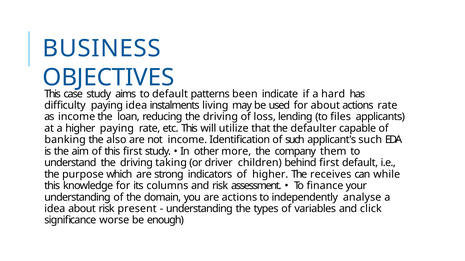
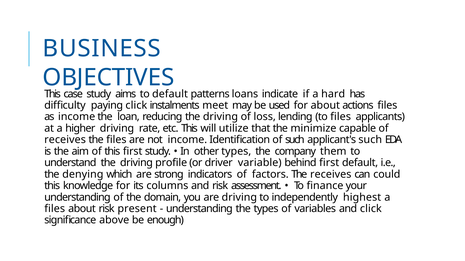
been: been -> loans
paying idea: idea -> click
living: living -> meet
actions rate: rate -> files
higher paying: paying -> driving
defaulter: defaulter -> minimize
banking at (65, 140): banking -> receives
the also: also -> files
other more: more -> types
taking: taking -> profile
children: children -> variable
purpose: purpose -> denying
of higher: higher -> factors
while: while -> could
are actions: actions -> driving
analyse: analyse -> highest
idea at (55, 209): idea -> files
worse: worse -> above
